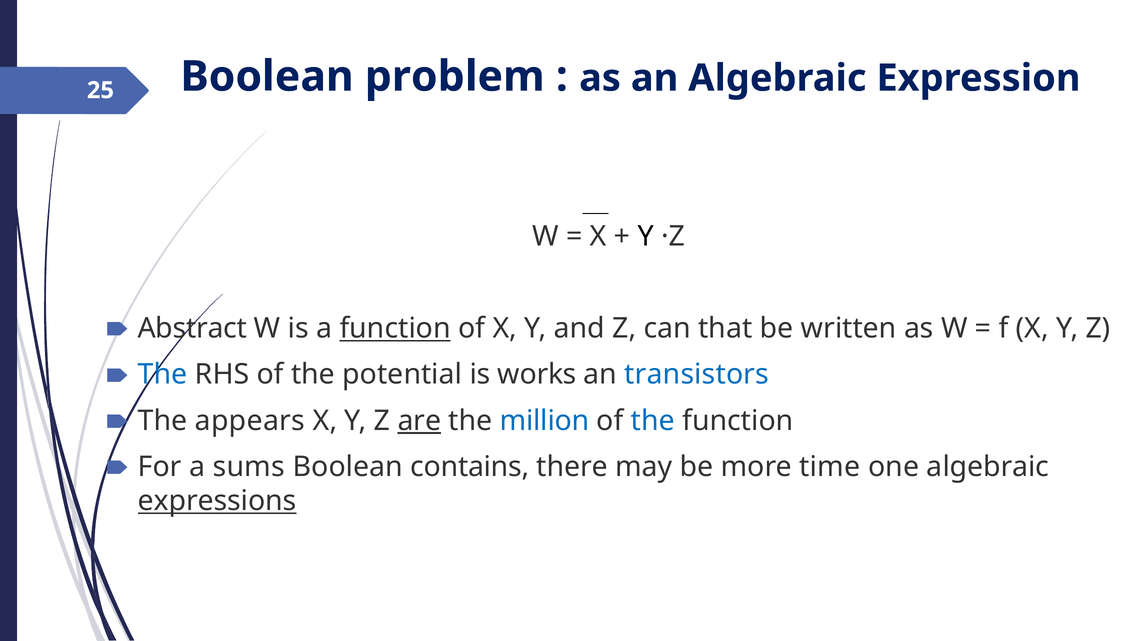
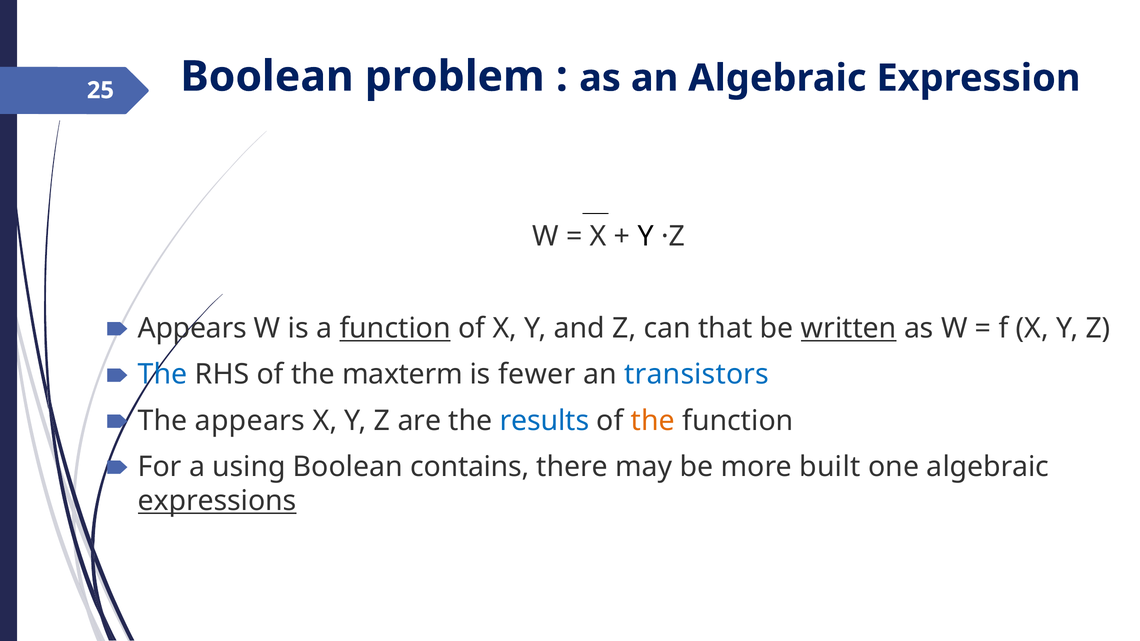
Abstract at (192, 329): Abstract -> Appears
written underline: none -> present
potential: potential -> maxterm
works: works -> fewer
are underline: present -> none
million: million -> results
the at (653, 421) colour: blue -> orange
sums: sums -> using
time: time -> built
